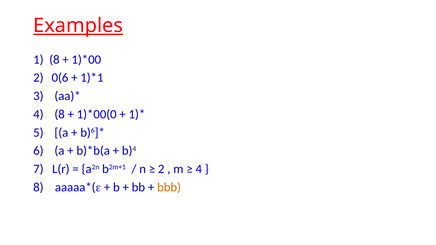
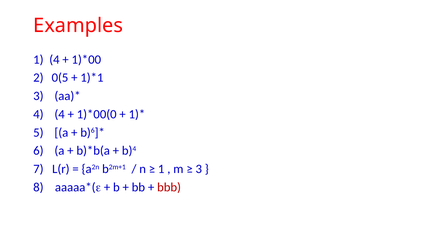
Examples underline: present -> none
1 8: 8 -> 4
0(6: 0(6 -> 0(5
8 at (60, 114): 8 -> 4
2 at (161, 169): 2 -> 1
4 at (199, 169): 4 -> 3
bbb colour: orange -> red
